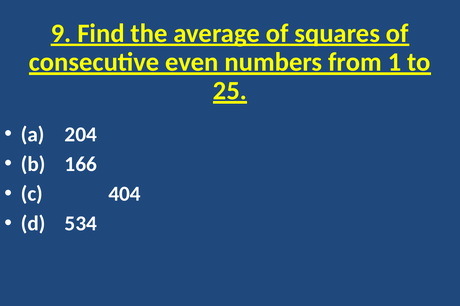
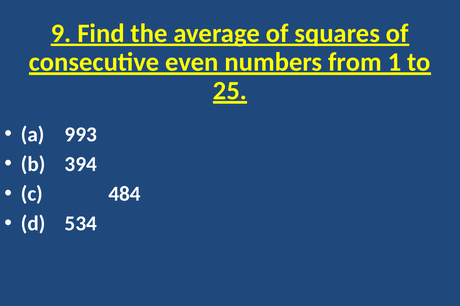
204: 204 -> 993
166: 166 -> 394
404: 404 -> 484
